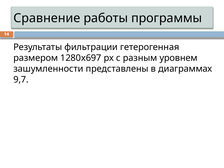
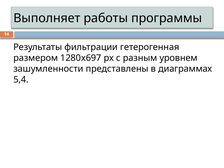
Сравнение: Сравнение -> Выполняет
9,7: 9,7 -> 5,4
